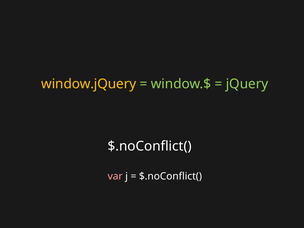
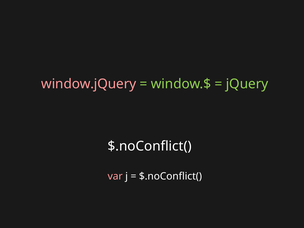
window.jQuery colour: yellow -> pink
